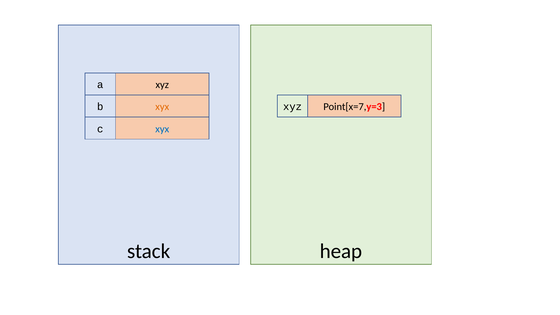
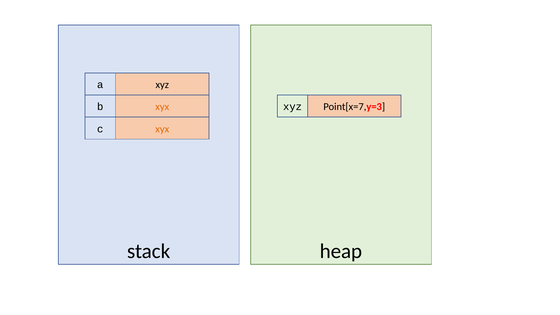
xyx at (162, 129) colour: blue -> orange
